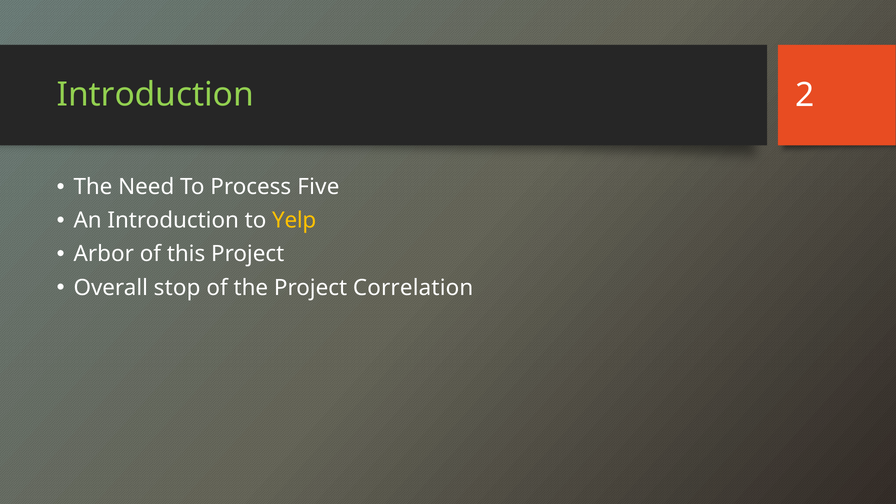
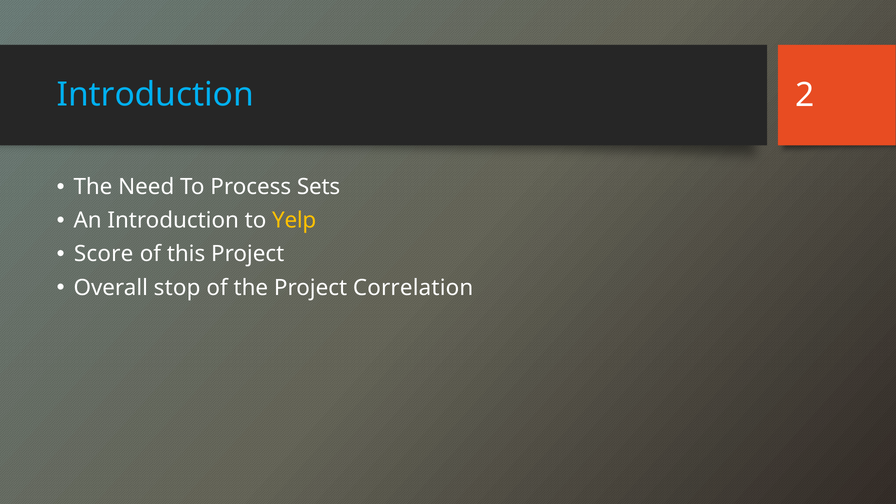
Introduction at (155, 95) colour: light green -> light blue
Five: Five -> Sets
Arbor: Arbor -> Score
